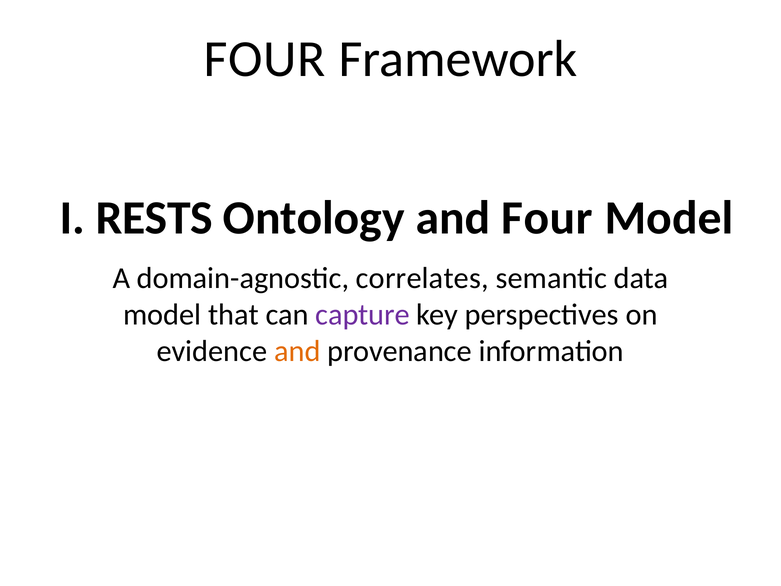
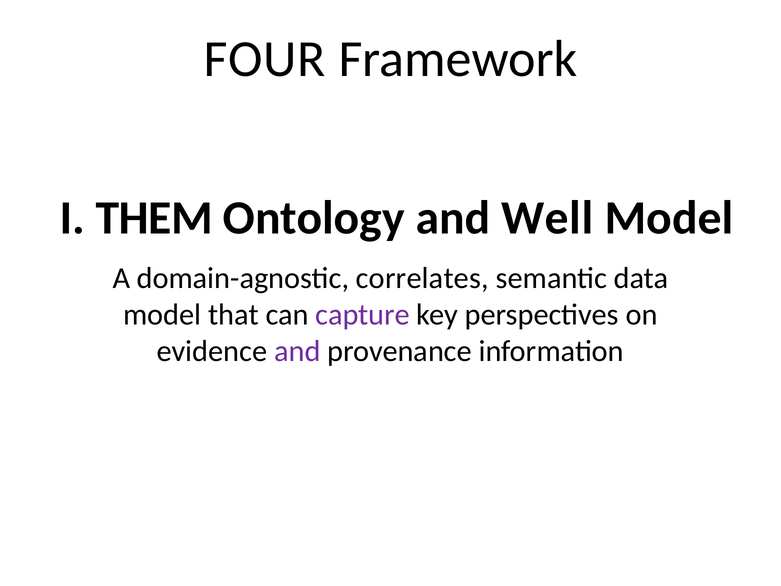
RESTS: RESTS -> THEM
and Four: Four -> Well
and at (297, 351) colour: orange -> purple
